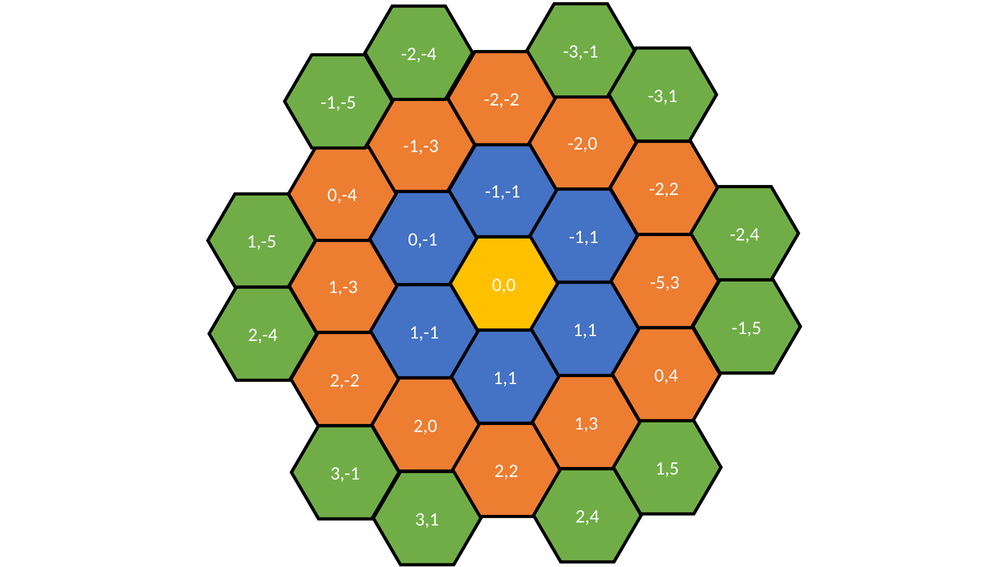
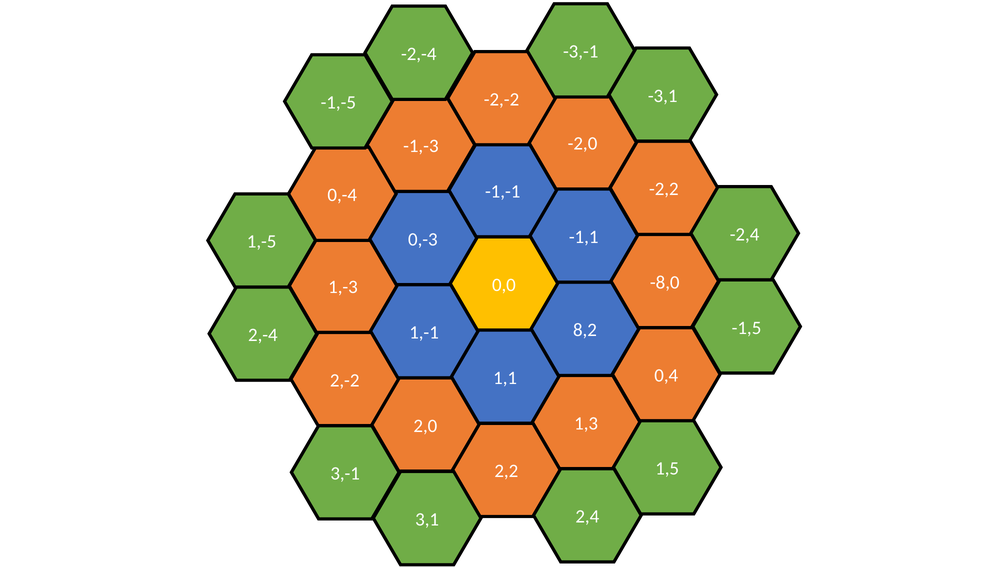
0,-1: 0,-1 -> 0,-3
-5,3: -5,3 -> -8,0
1,1 at (585, 330): 1,1 -> 8,2
